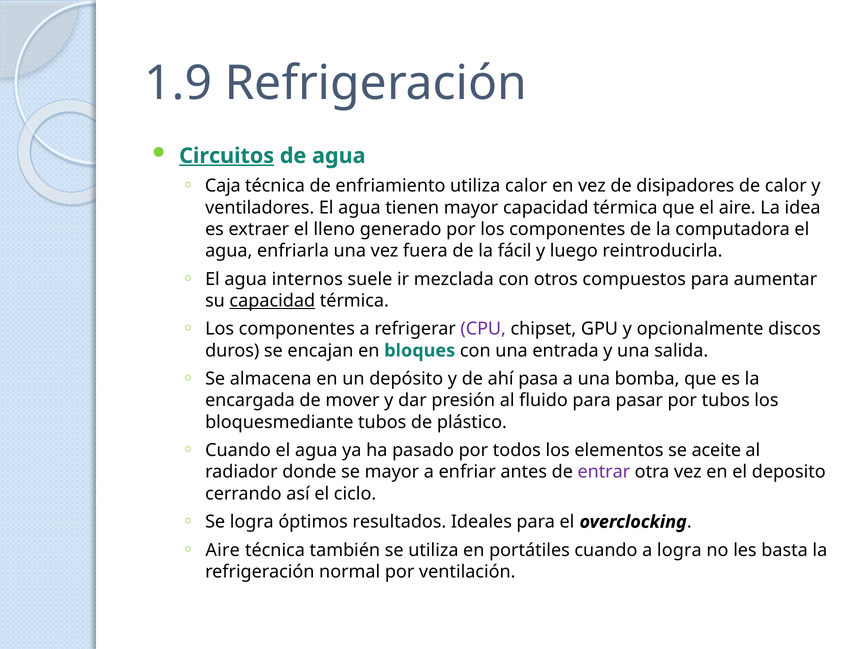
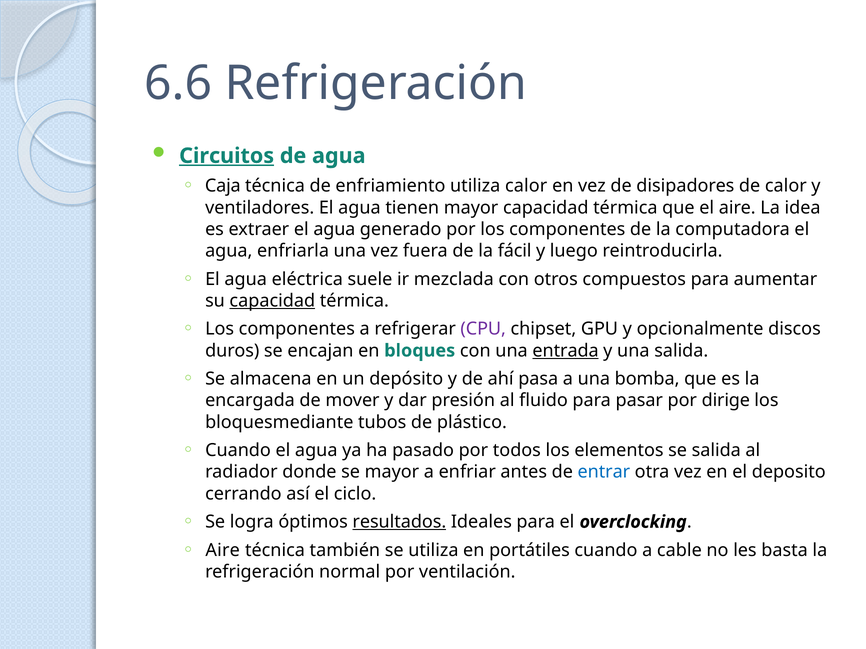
1.9: 1.9 -> 6.6
extraer el lleno: lleno -> agua
internos: internos -> eléctrica
entrada underline: none -> present
por tubos: tubos -> dirige
se aceite: aceite -> salida
entrar colour: purple -> blue
resultados underline: none -> present
a logra: logra -> cable
